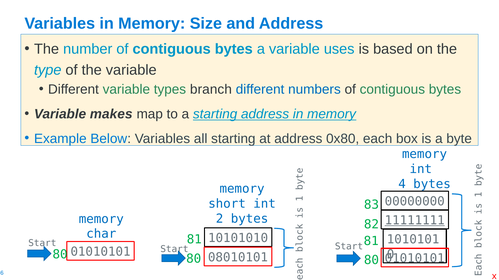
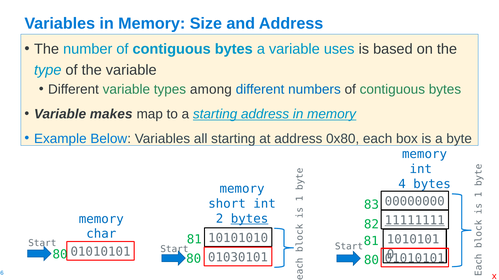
branch: branch -> among
bytes at (250, 219) underline: none -> present
08010101: 08010101 -> 01030101
